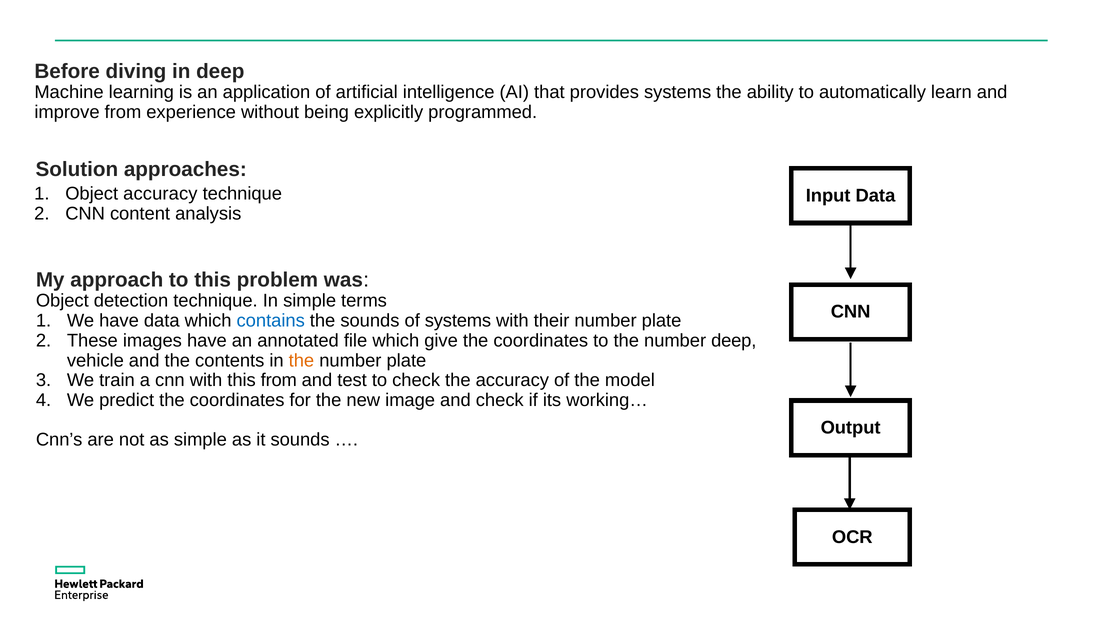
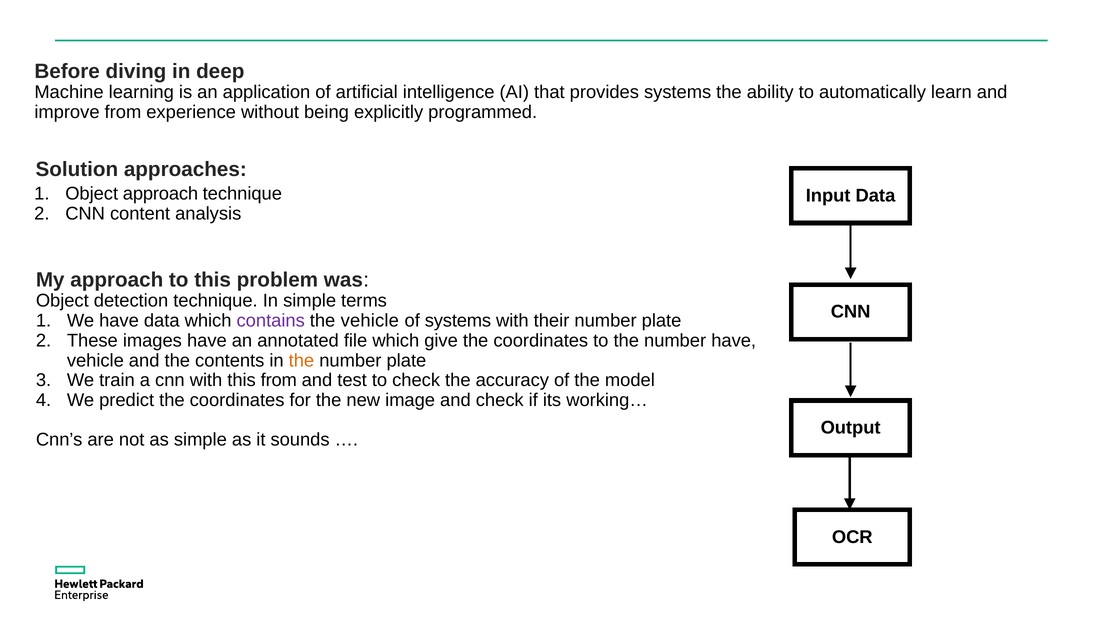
Object accuracy: accuracy -> approach
contains colour: blue -> purple
the sounds: sounds -> vehicle
number deep: deep -> have
